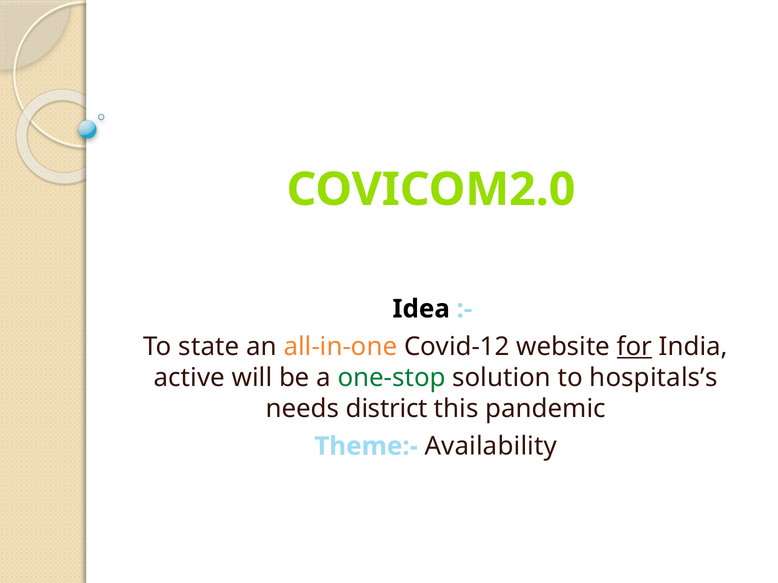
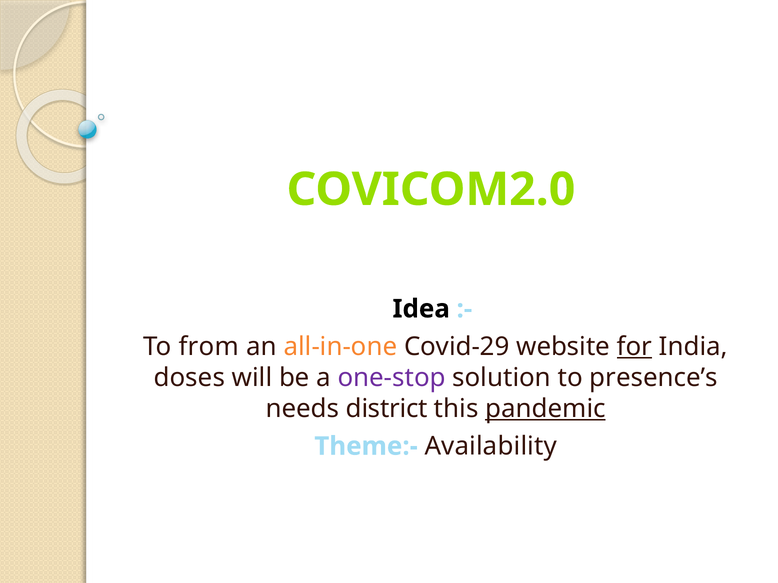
state: state -> from
Covid-12: Covid-12 -> Covid-29
active: active -> doses
one-stop colour: green -> purple
hospitals’s: hospitals’s -> presence’s
pandemic underline: none -> present
